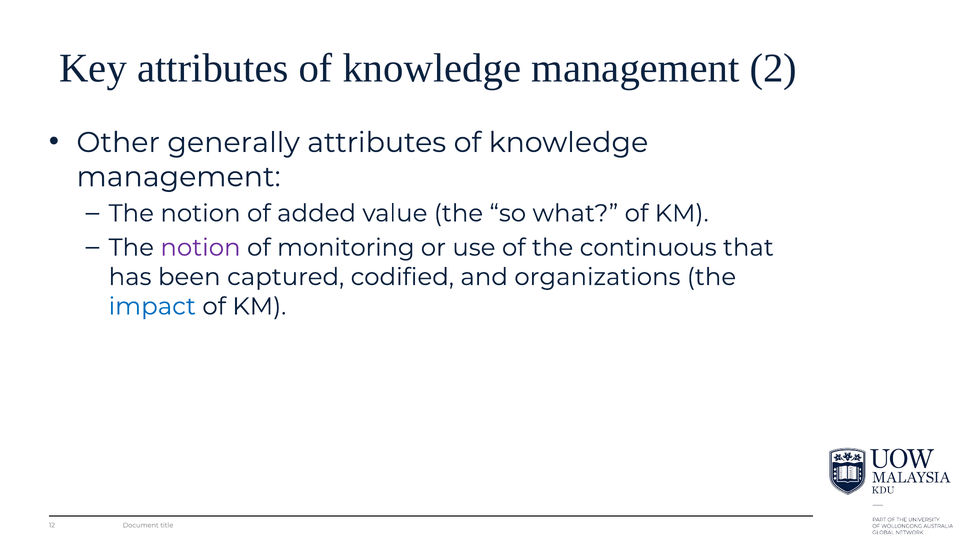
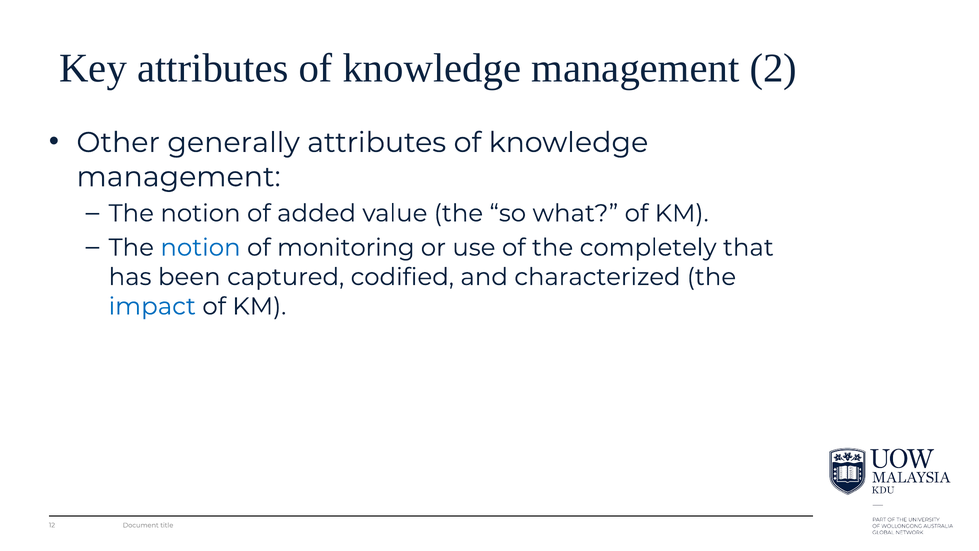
notion at (200, 247) colour: purple -> blue
continuous: continuous -> completely
organizations: organizations -> characterized
